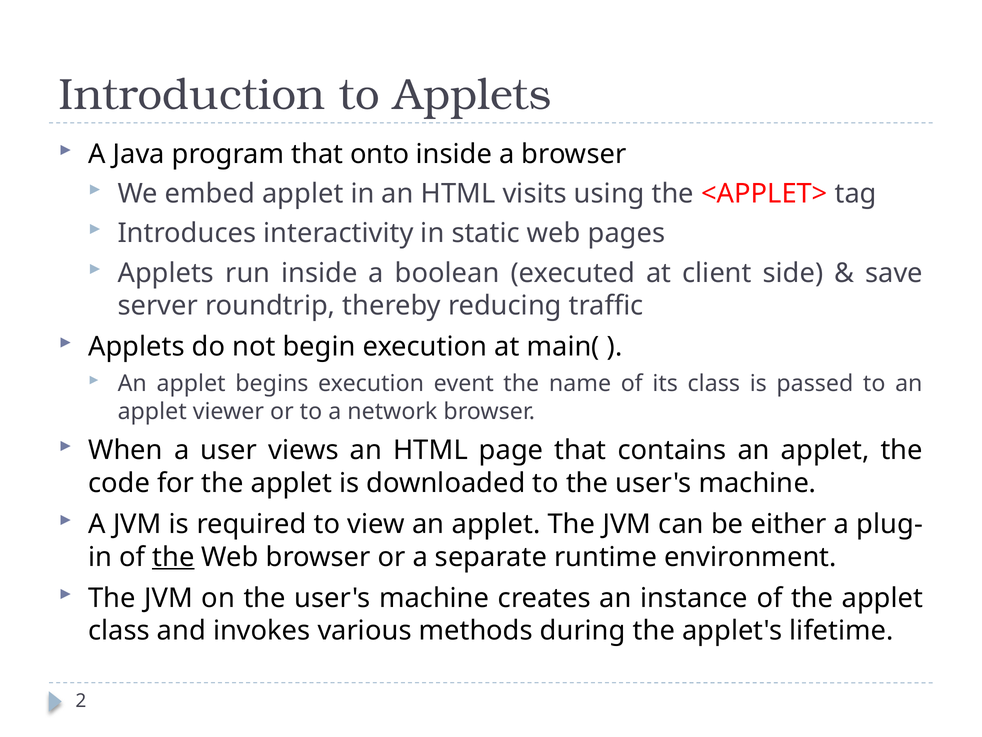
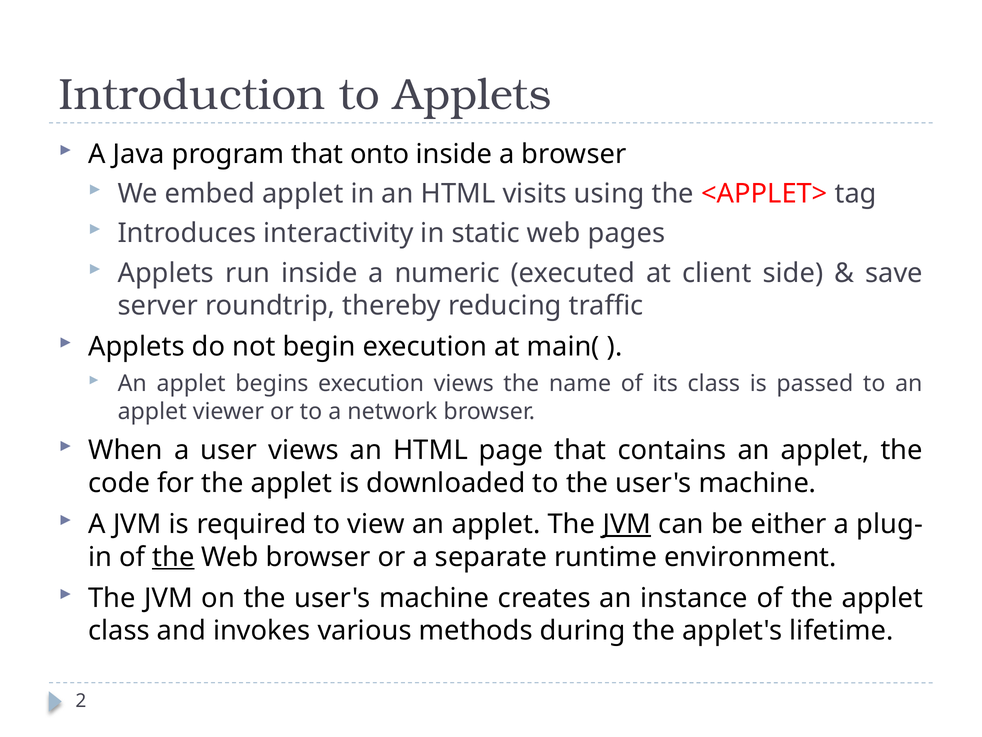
boolean: boolean -> numeric
execution event: event -> views
JVM at (627, 524) underline: none -> present
